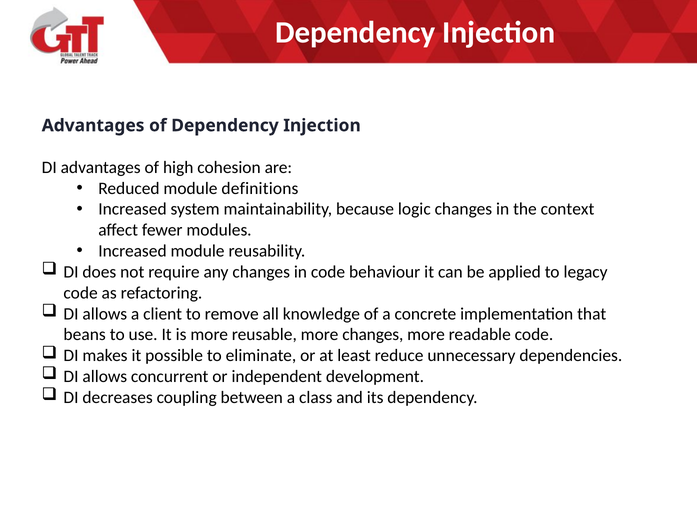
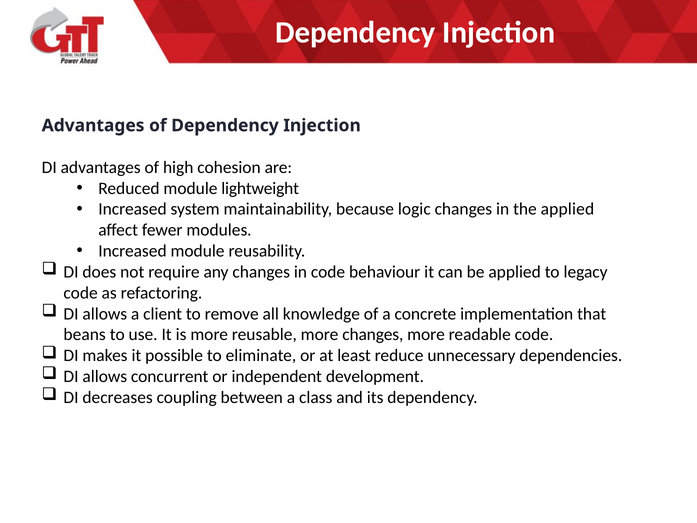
definitions: definitions -> lightweight
the context: context -> applied
